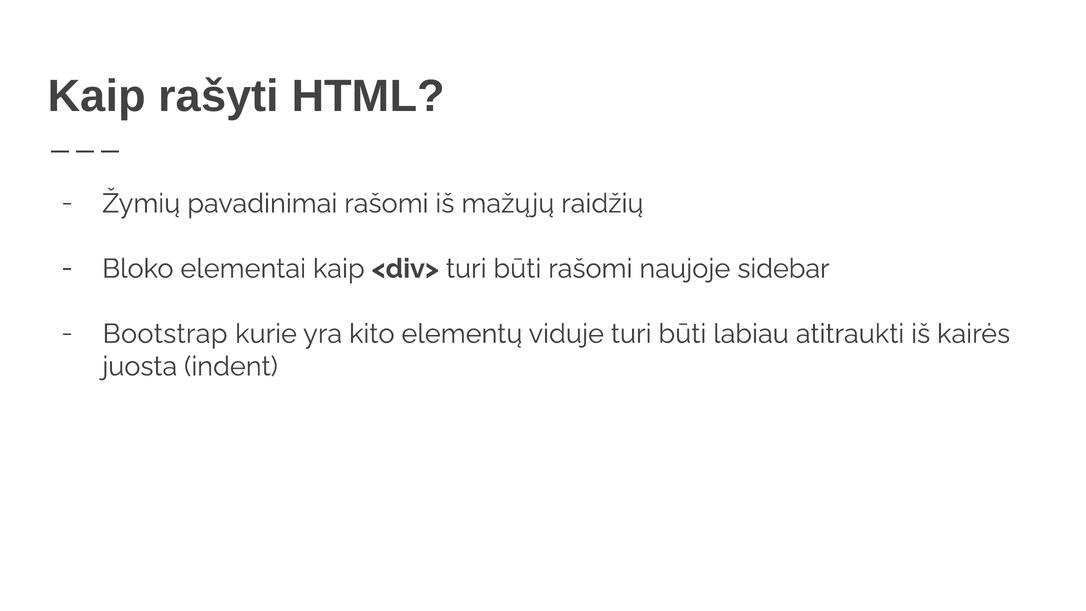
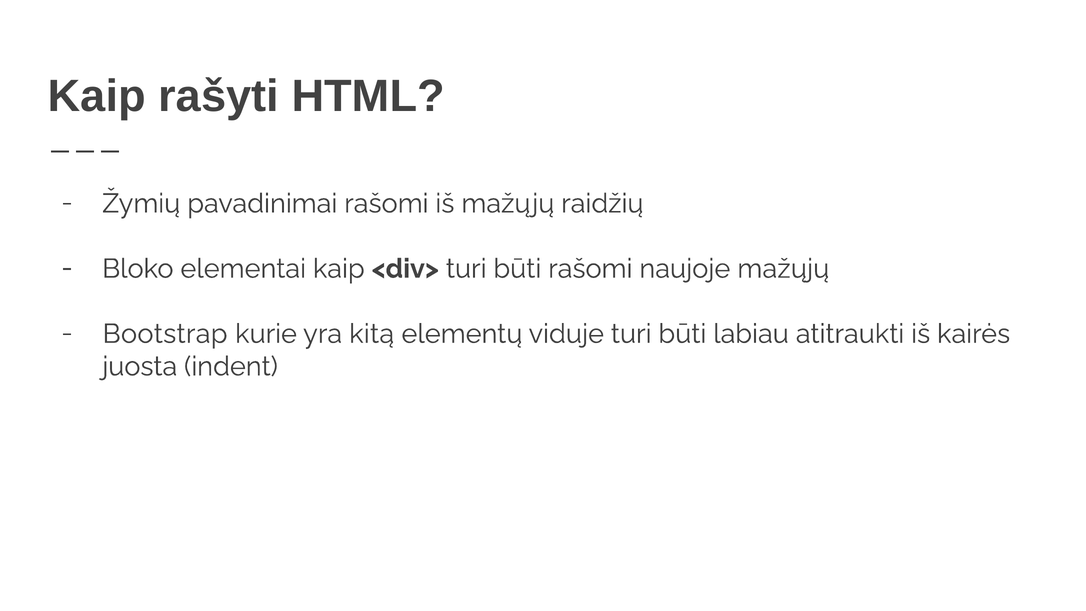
naujoje sidebar: sidebar -> mažųjų
kito: kito -> kitą
